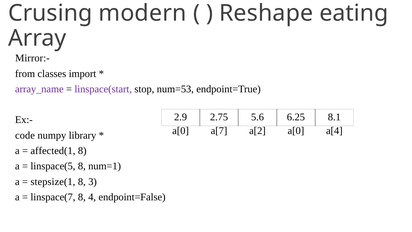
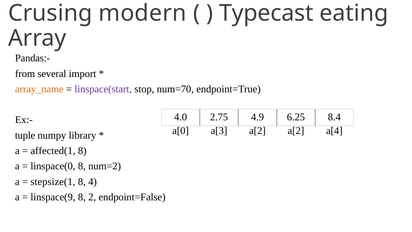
Reshape: Reshape -> Typecast
Mirror:-: Mirror:- -> Pandas:-
classes: classes -> several
array_name colour: purple -> orange
num=53: num=53 -> num=70
2.9: 2.9 -> 4.0
5.6: 5.6 -> 4.9
8.1: 8.1 -> 8.4
a[7: a[7 -> a[3
a[2 a[0: a[0 -> a[2
code: code -> tuple
linspace(5: linspace(5 -> linspace(0
num=1: num=1 -> num=2
3: 3 -> 4
linspace(7: linspace(7 -> linspace(9
4: 4 -> 2
